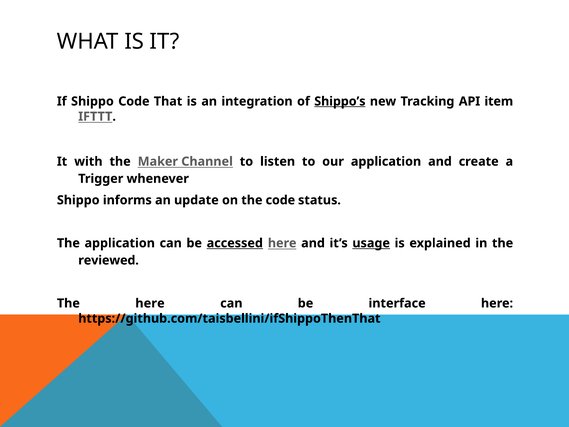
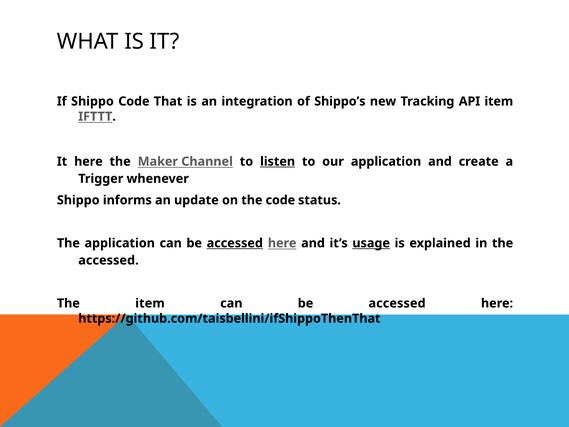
Shippo’s underline: present -> none
It with: with -> here
listen underline: none -> present
reviewed at (109, 260): reviewed -> accessed
The here: here -> item
interface at (397, 303): interface -> accessed
